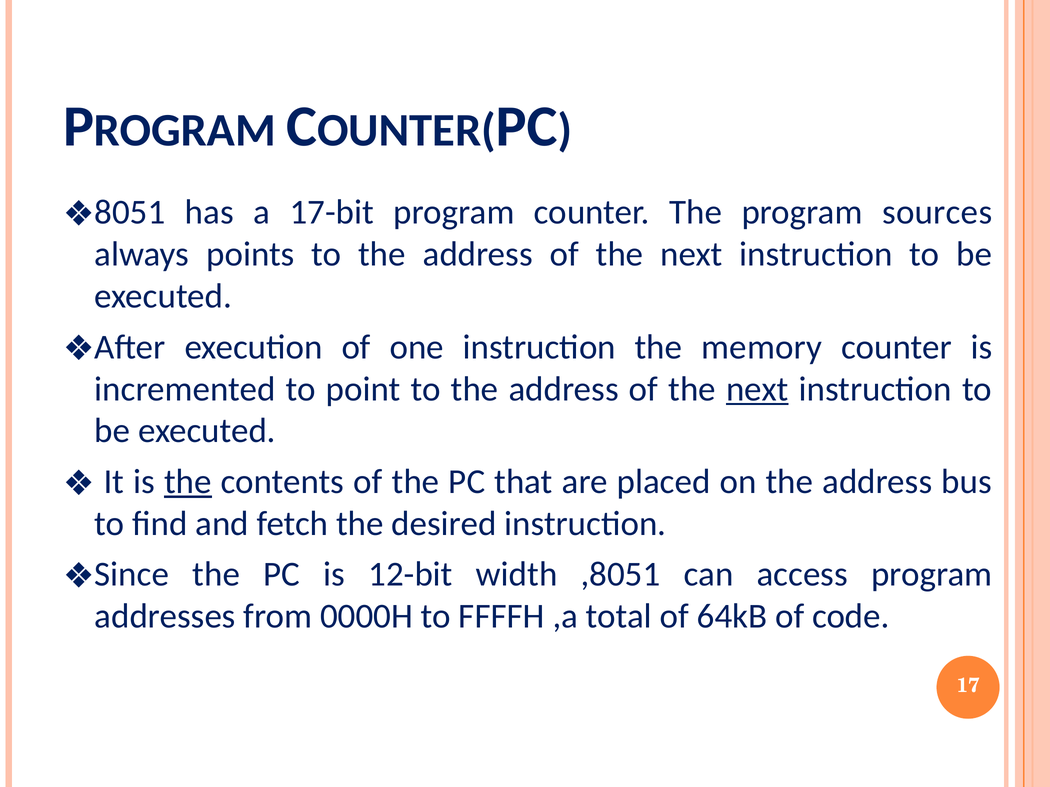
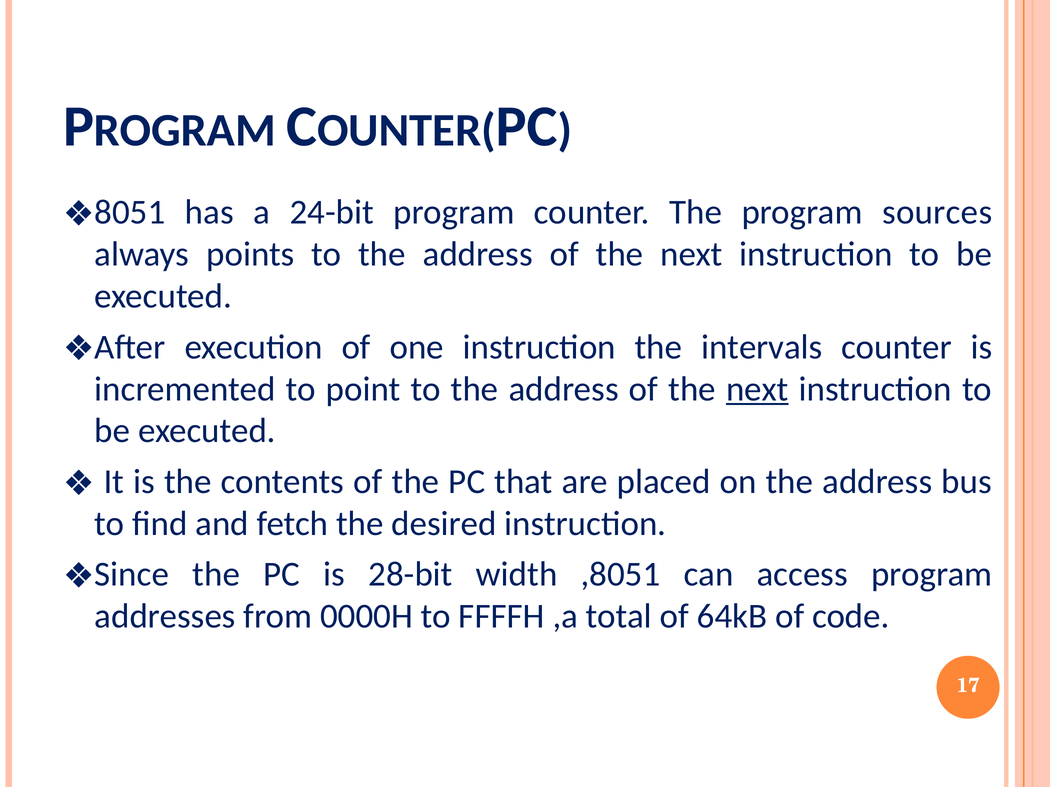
17-bit: 17-bit -> 24-bit
memory: memory -> intervals
the at (188, 482) underline: present -> none
12-bit: 12-bit -> 28-bit
